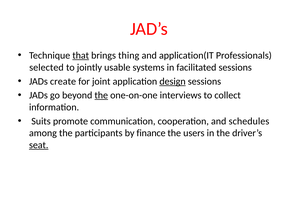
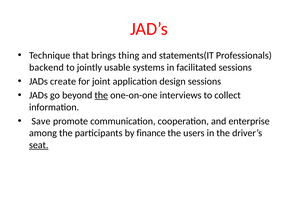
that underline: present -> none
application(IT: application(IT -> statements(IT
selected: selected -> backend
design underline: present -> none
Suits: Suits -> Save
schedules: schedules -> enterprise
